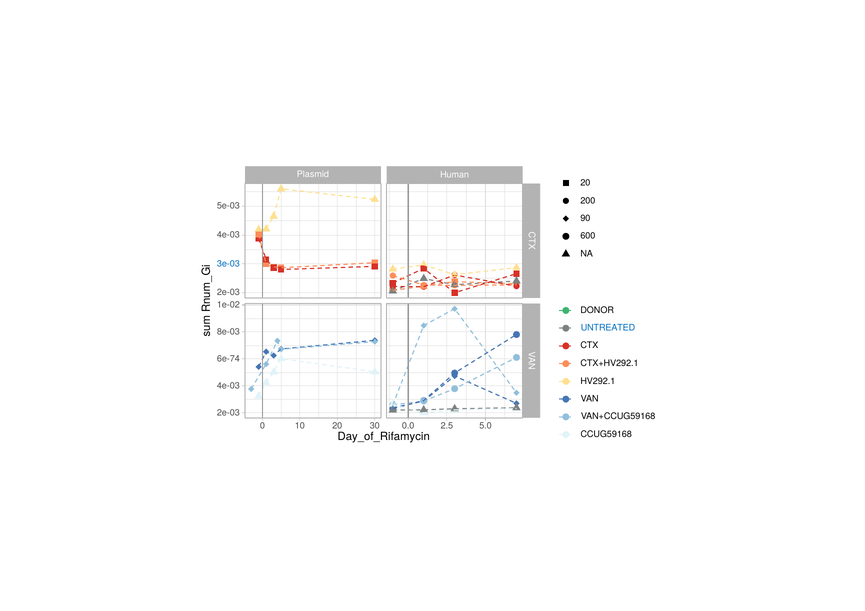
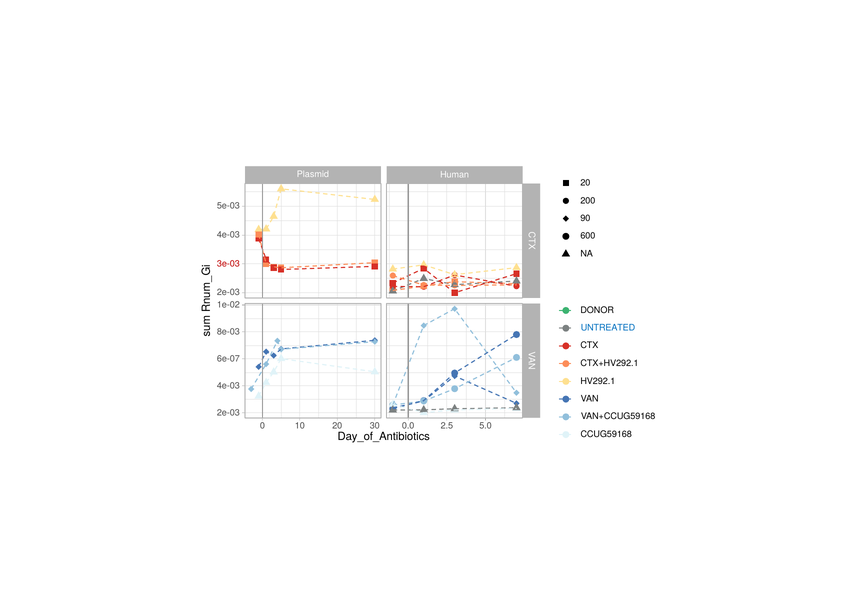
3e-03 colour: blue -> red
6e-74: 6e-74 -> 6e-07
Day_of_Rifamycin: Day_of_Rifamycin -> Day_of_Antibiotics
